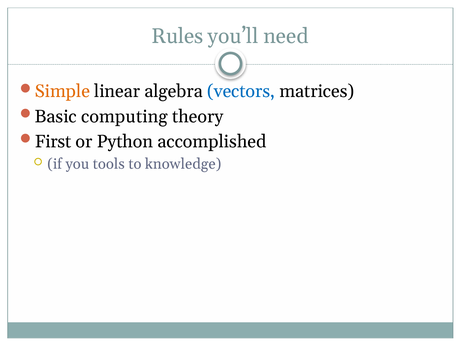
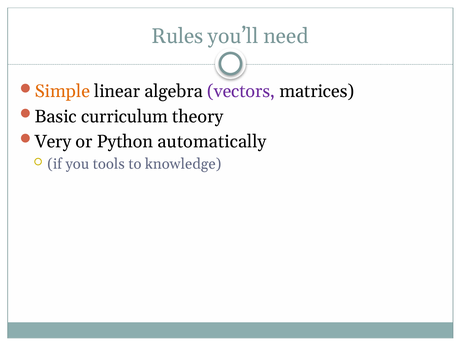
vectors colour: blue -> purple
computing: computing -> curriculum
First: First -> Very
accomplished: accomplished -> automatically
